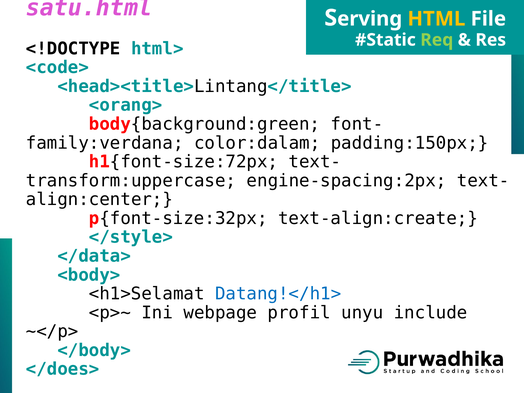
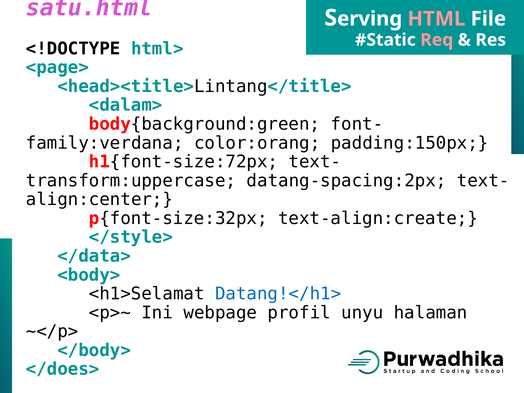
HTML colour: yellow -> pink
Req colour: light green -> pink
<code>: <code> -> <page>
<orang>: <orang> -> <dalam>
color:dalam: color:dalam -> color:orang
engine-spacing:2px: engine-spacing:2px -> datang-spacing:2px
include: include -> halaman
